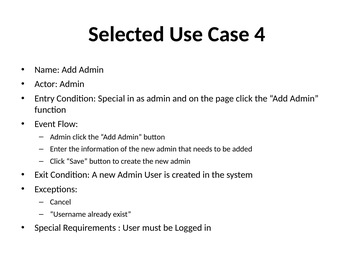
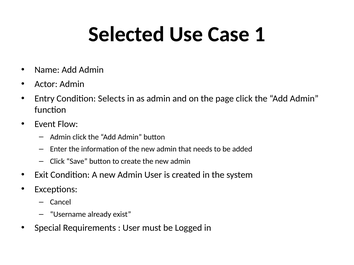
4: 4 -> 1
Condition Special: Special -> Selects
